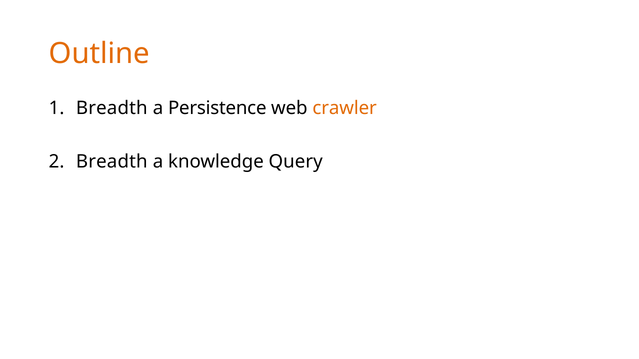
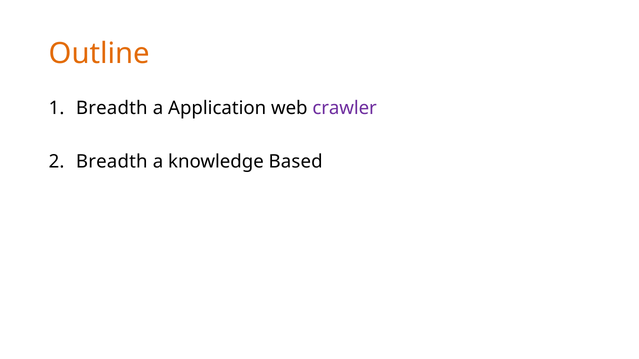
Persistence: Persistence -> Application
crawler colour: orange -> purple
Query: Query -> Based
